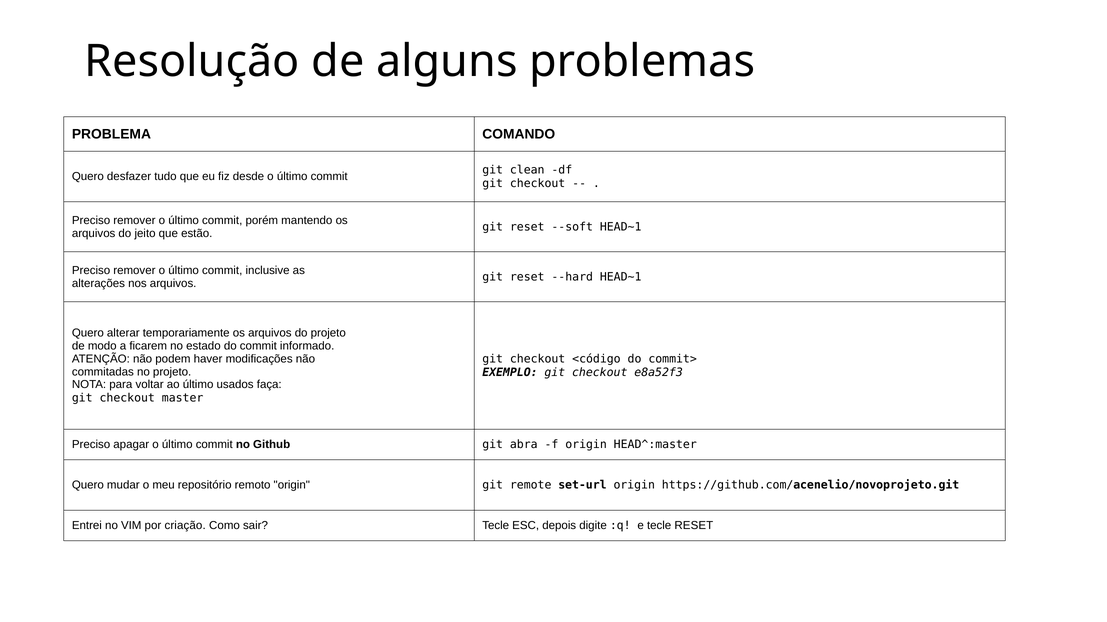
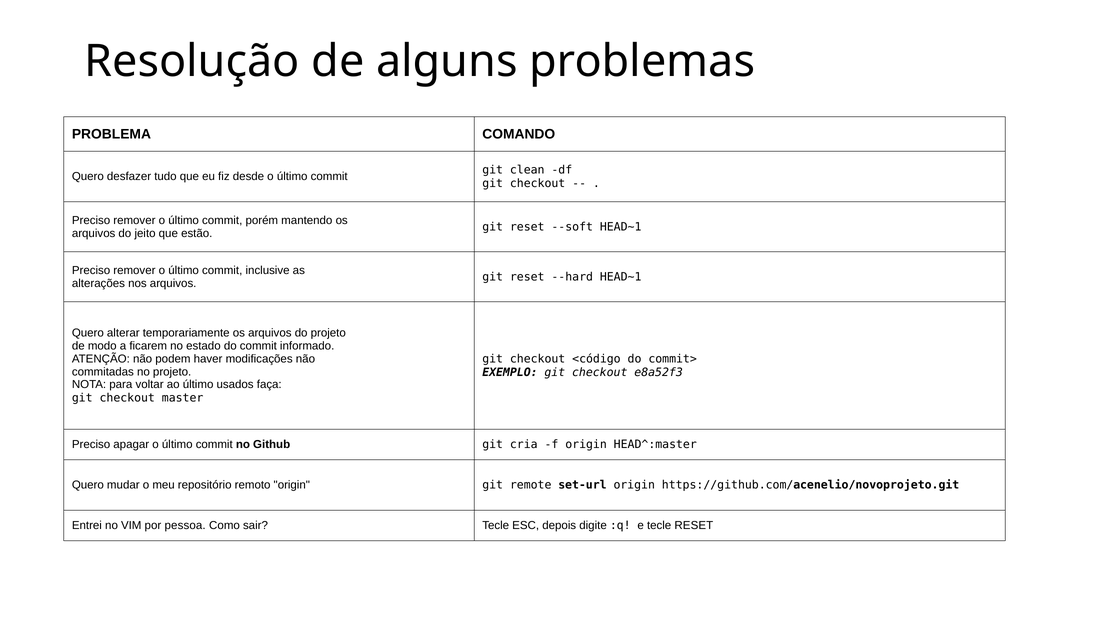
abra: abra -> cria
criação: criação -> pessoa
